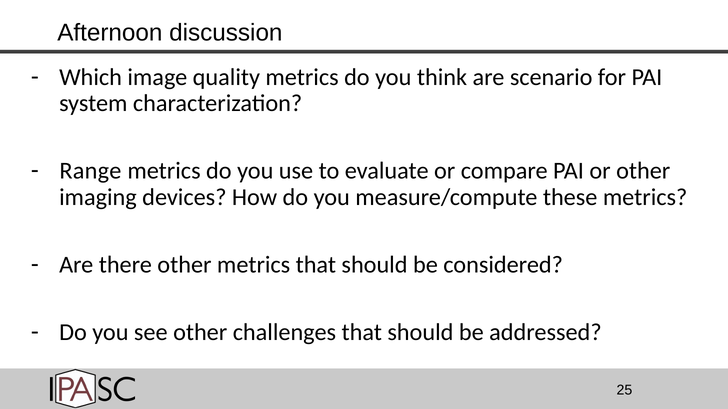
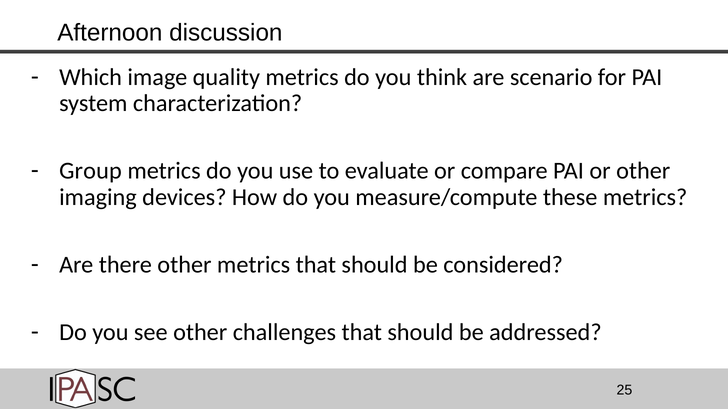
Range: Range -> Group
